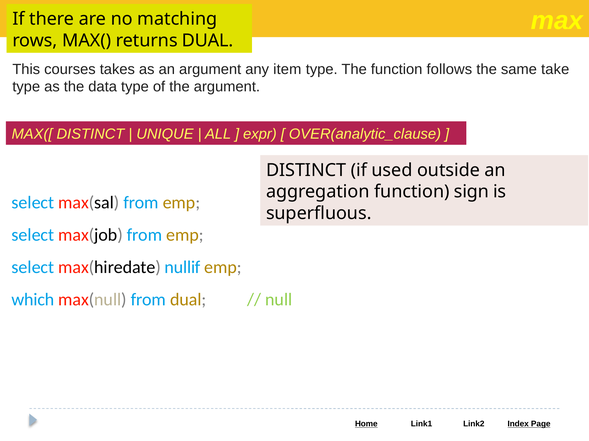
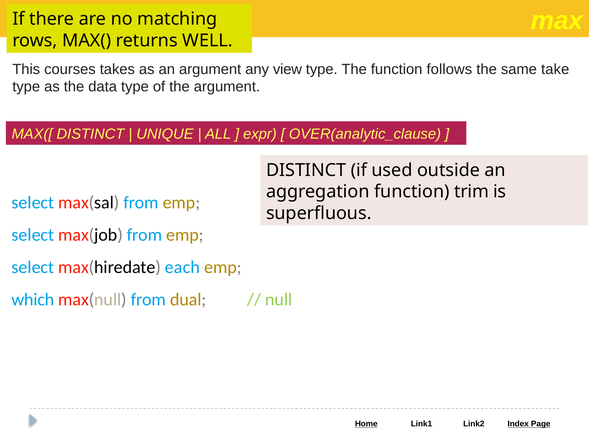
returns DUAL: DUAL -> WELL
item: item -> view
sign: sign -> trim
nullif: nullif -> each
